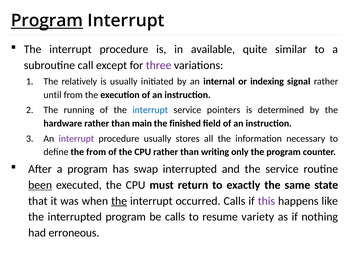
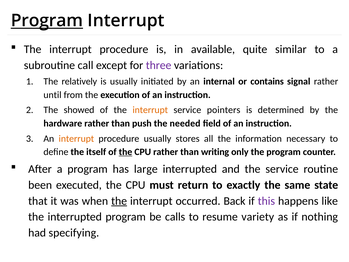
indexing: indexing -> contains
running: running -> showed
interrupt at (150, 110) colour: blue -> orange
main: main -> push
finished: finished -> needed
interrupt at (76, 138) colour: purple -> orange
the from: from -> itself
the at (125, 152) underline: none -> present
swap: swap -> large
been underline: present -> none
occurred Calls: Calls -> Back
erroneous: erroneous -> specifying
